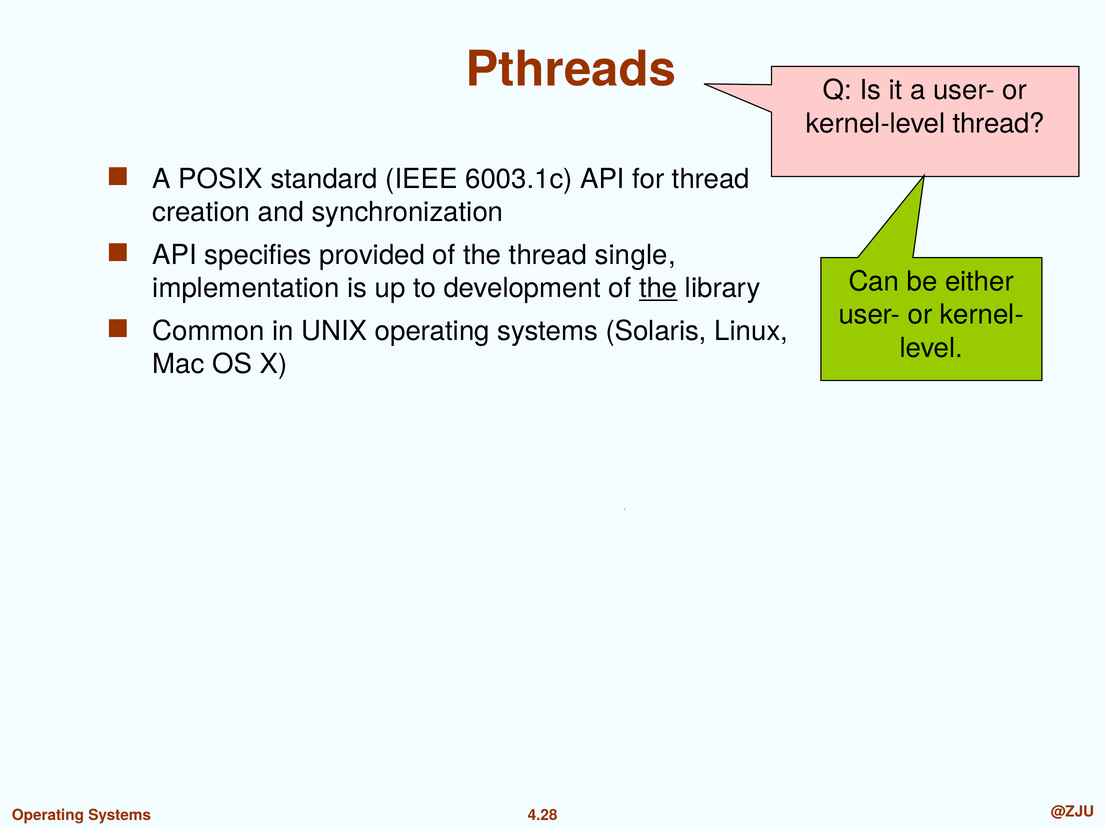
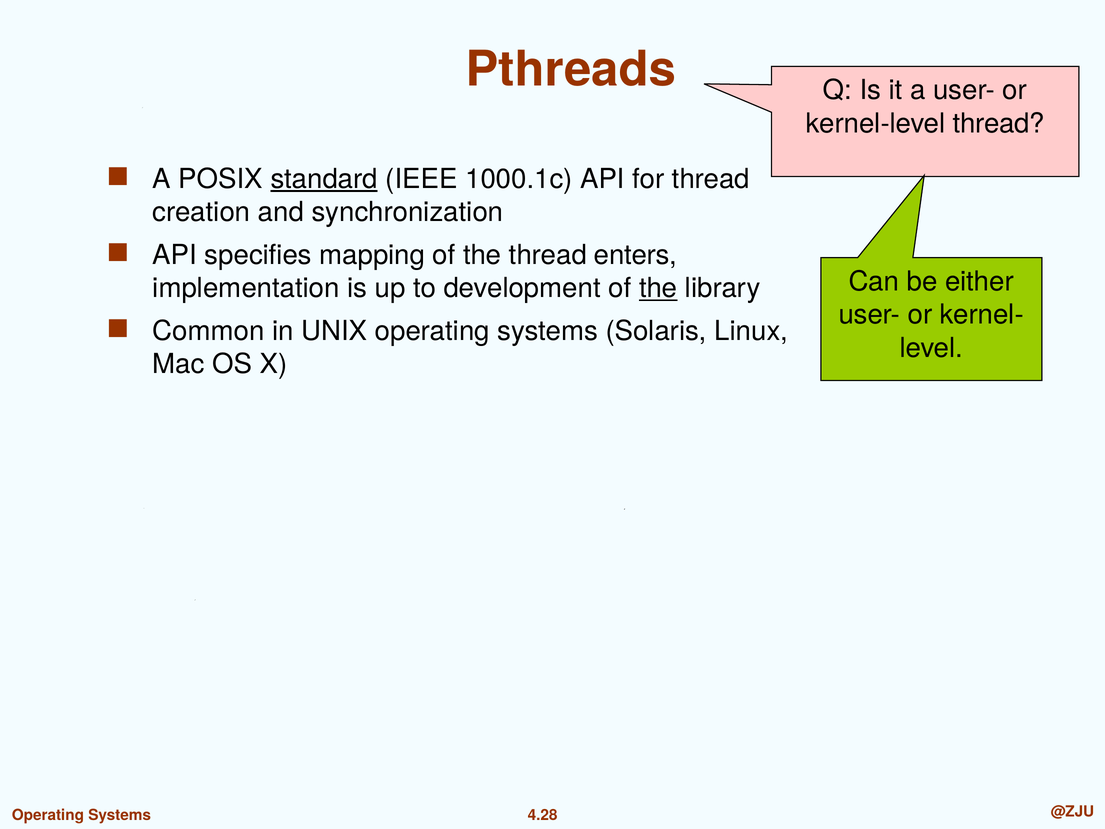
standard underline: none -> present
6003.1c: 6003.1c -> 1000.1c
provided: provided -> mapping
single: single -> enters
